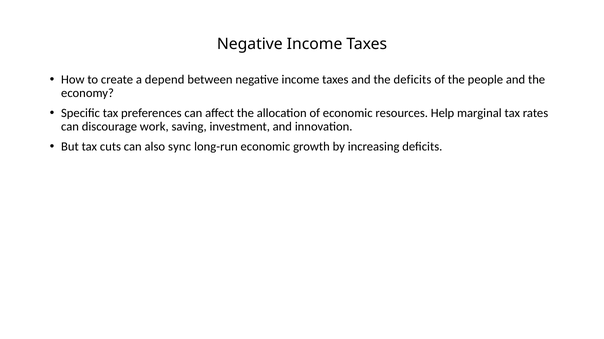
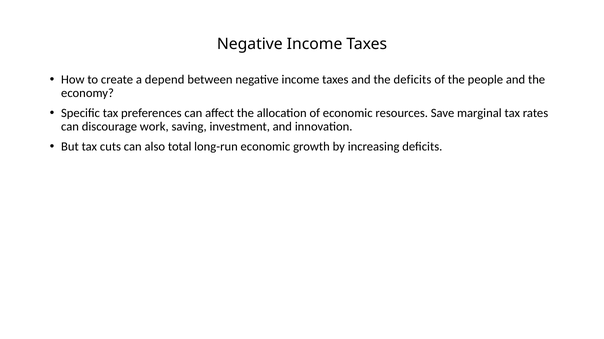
Help: Help -> Save
sync: sync -> total
